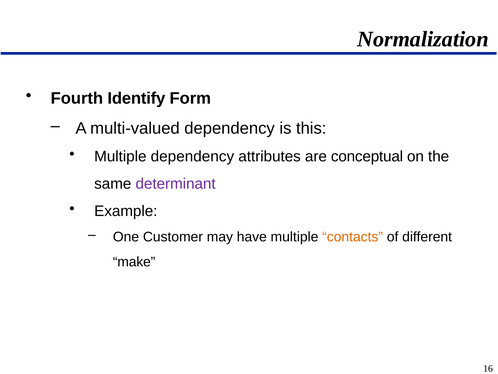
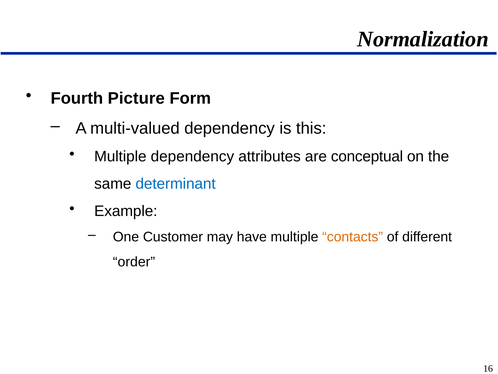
Identify: Identify -> Picture
determinant colour: purple -> blue
make: make -> order
